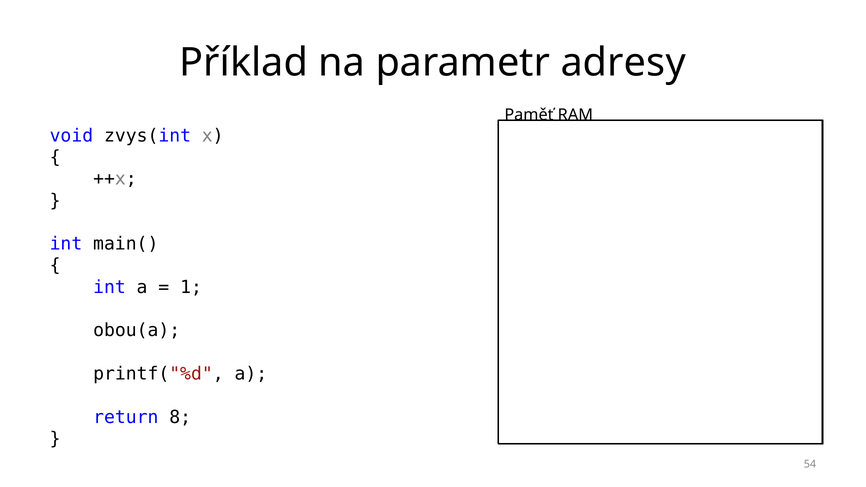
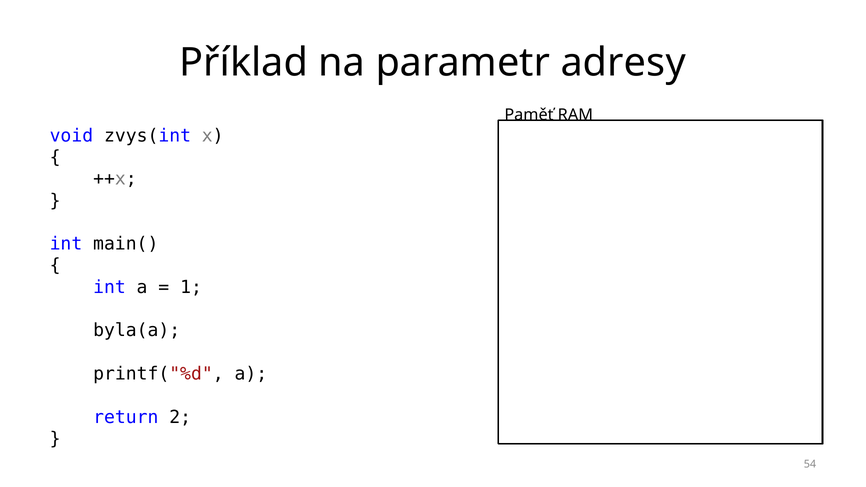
obou(a: obou(a -> byla(a
8: 8 -> 2
